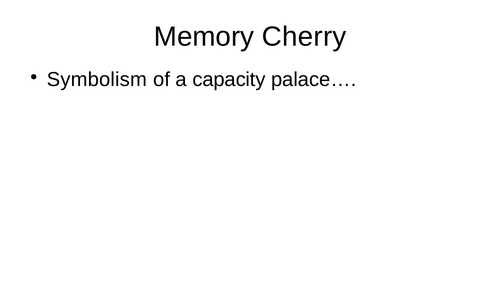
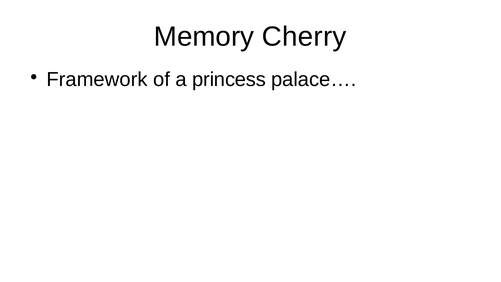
Symbolism: Symbolism -> Framework
capacity: capacity -> princess
